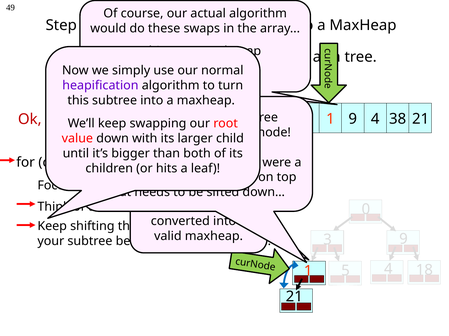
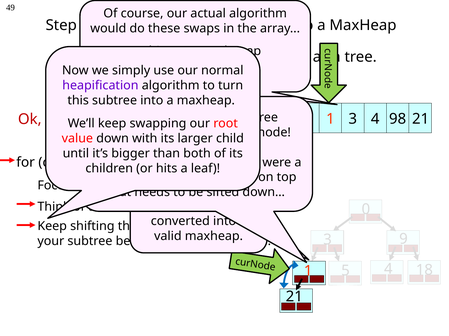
9 at (353, 119): 9 -> 3
38: 38 -> 98
